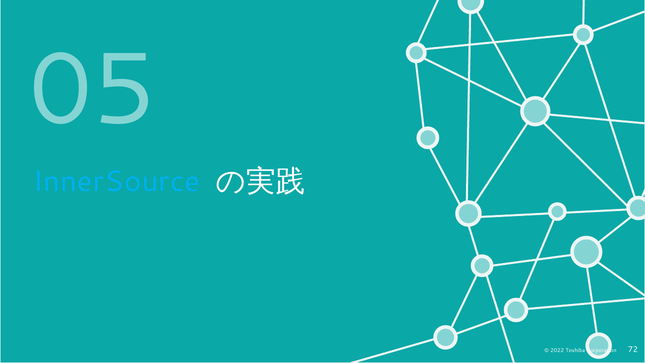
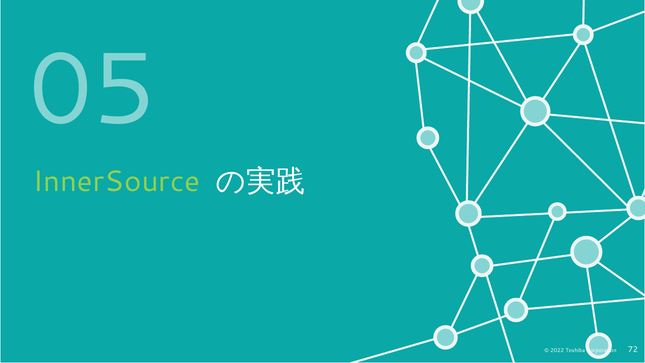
InnerSource colour: light blue -> light green
